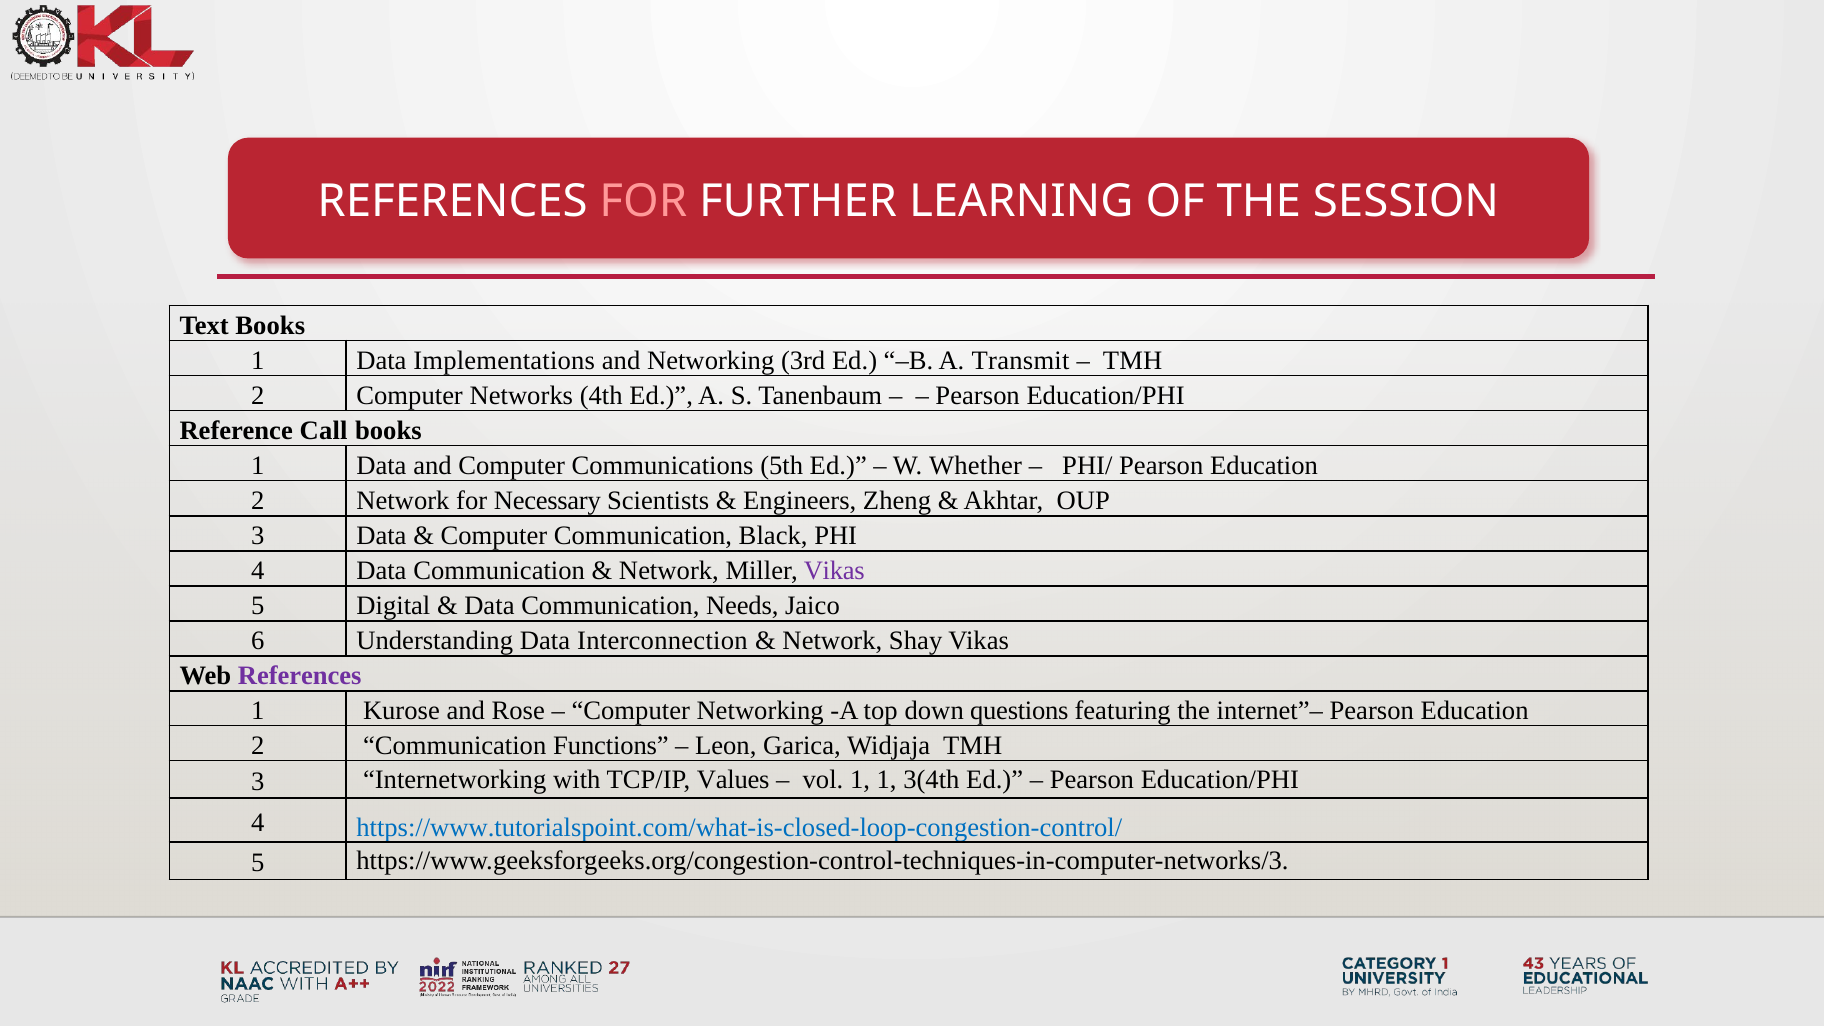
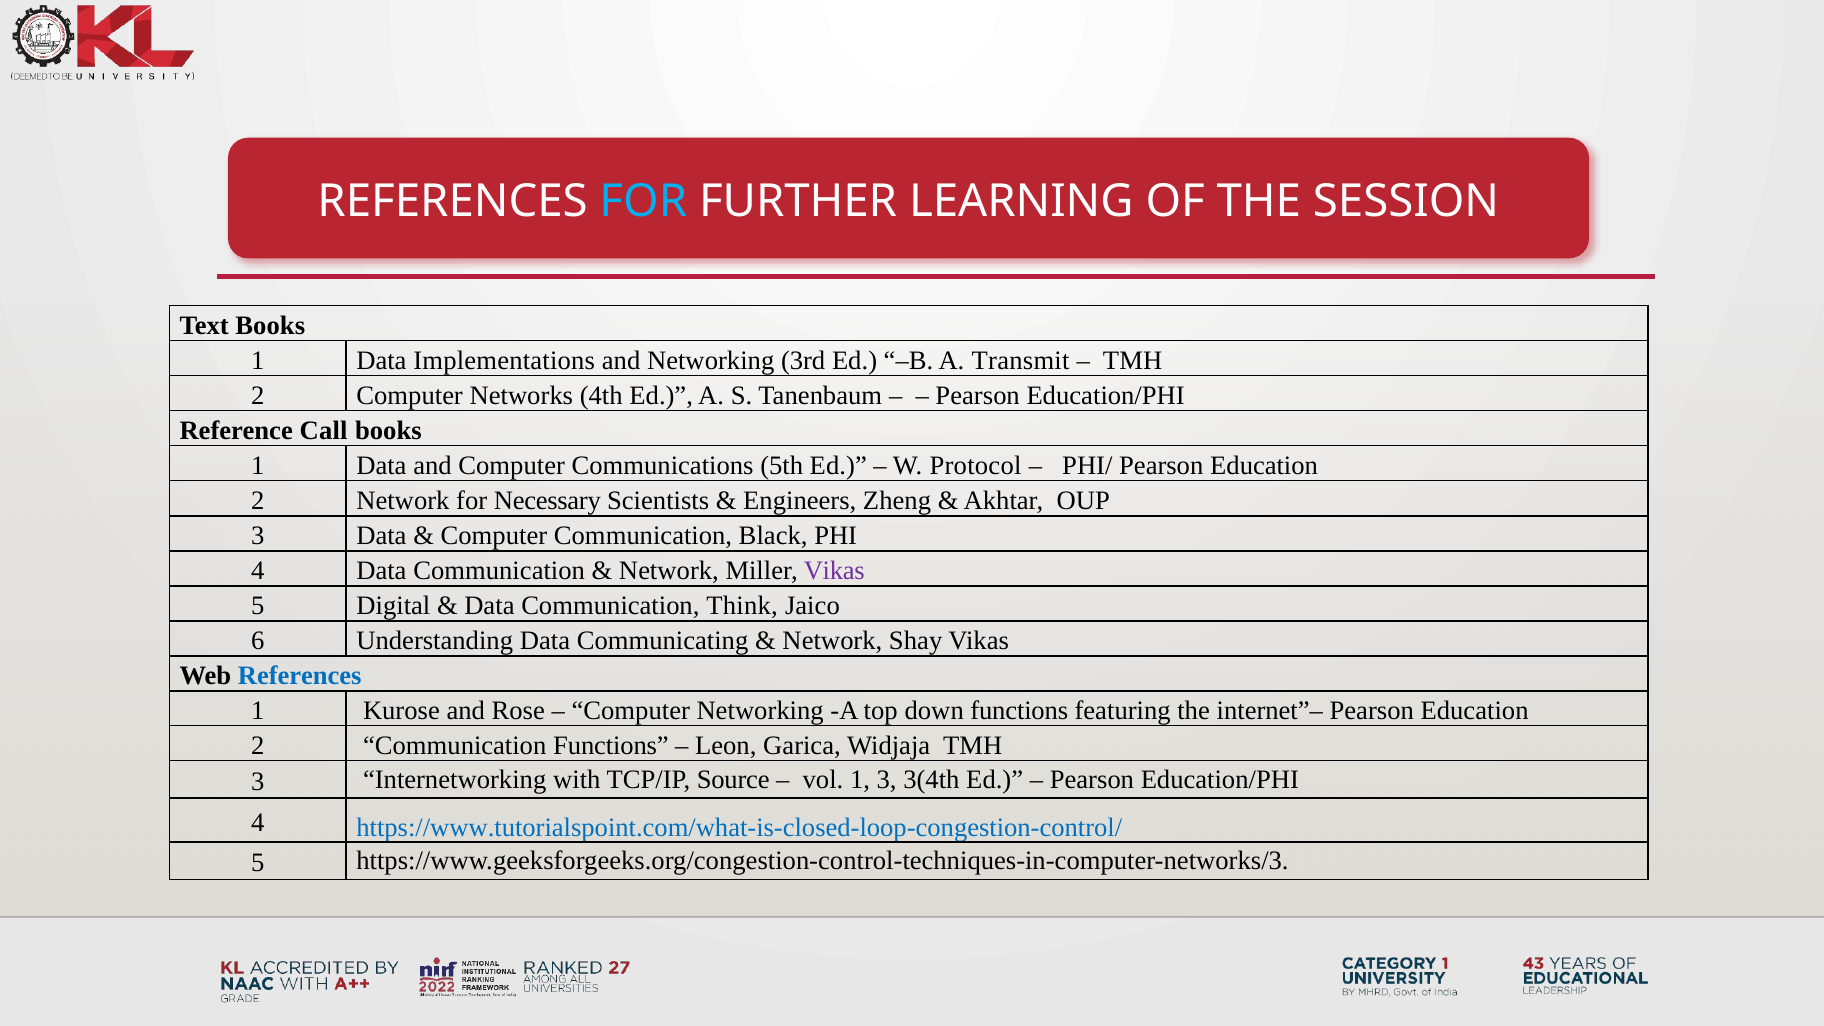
FOR at (643, 201) colour: pink -> light blue
Whether: Whether -> Protocol
Needs: Needs -> Think
Interconnection: Interconnection -> Communicating
References at (300, 676) colour: purple -> blue
down questions: questions -> functions
Values: Values -> Source
1 1: 1 -> 3
